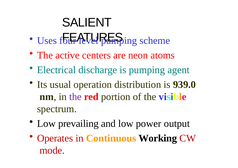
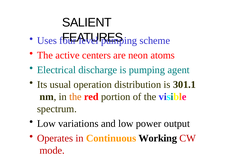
939.0: 939.0 -> 301.1
the at (75, 97) colour: purple -> orange
prevailing: prevailing -> variations
